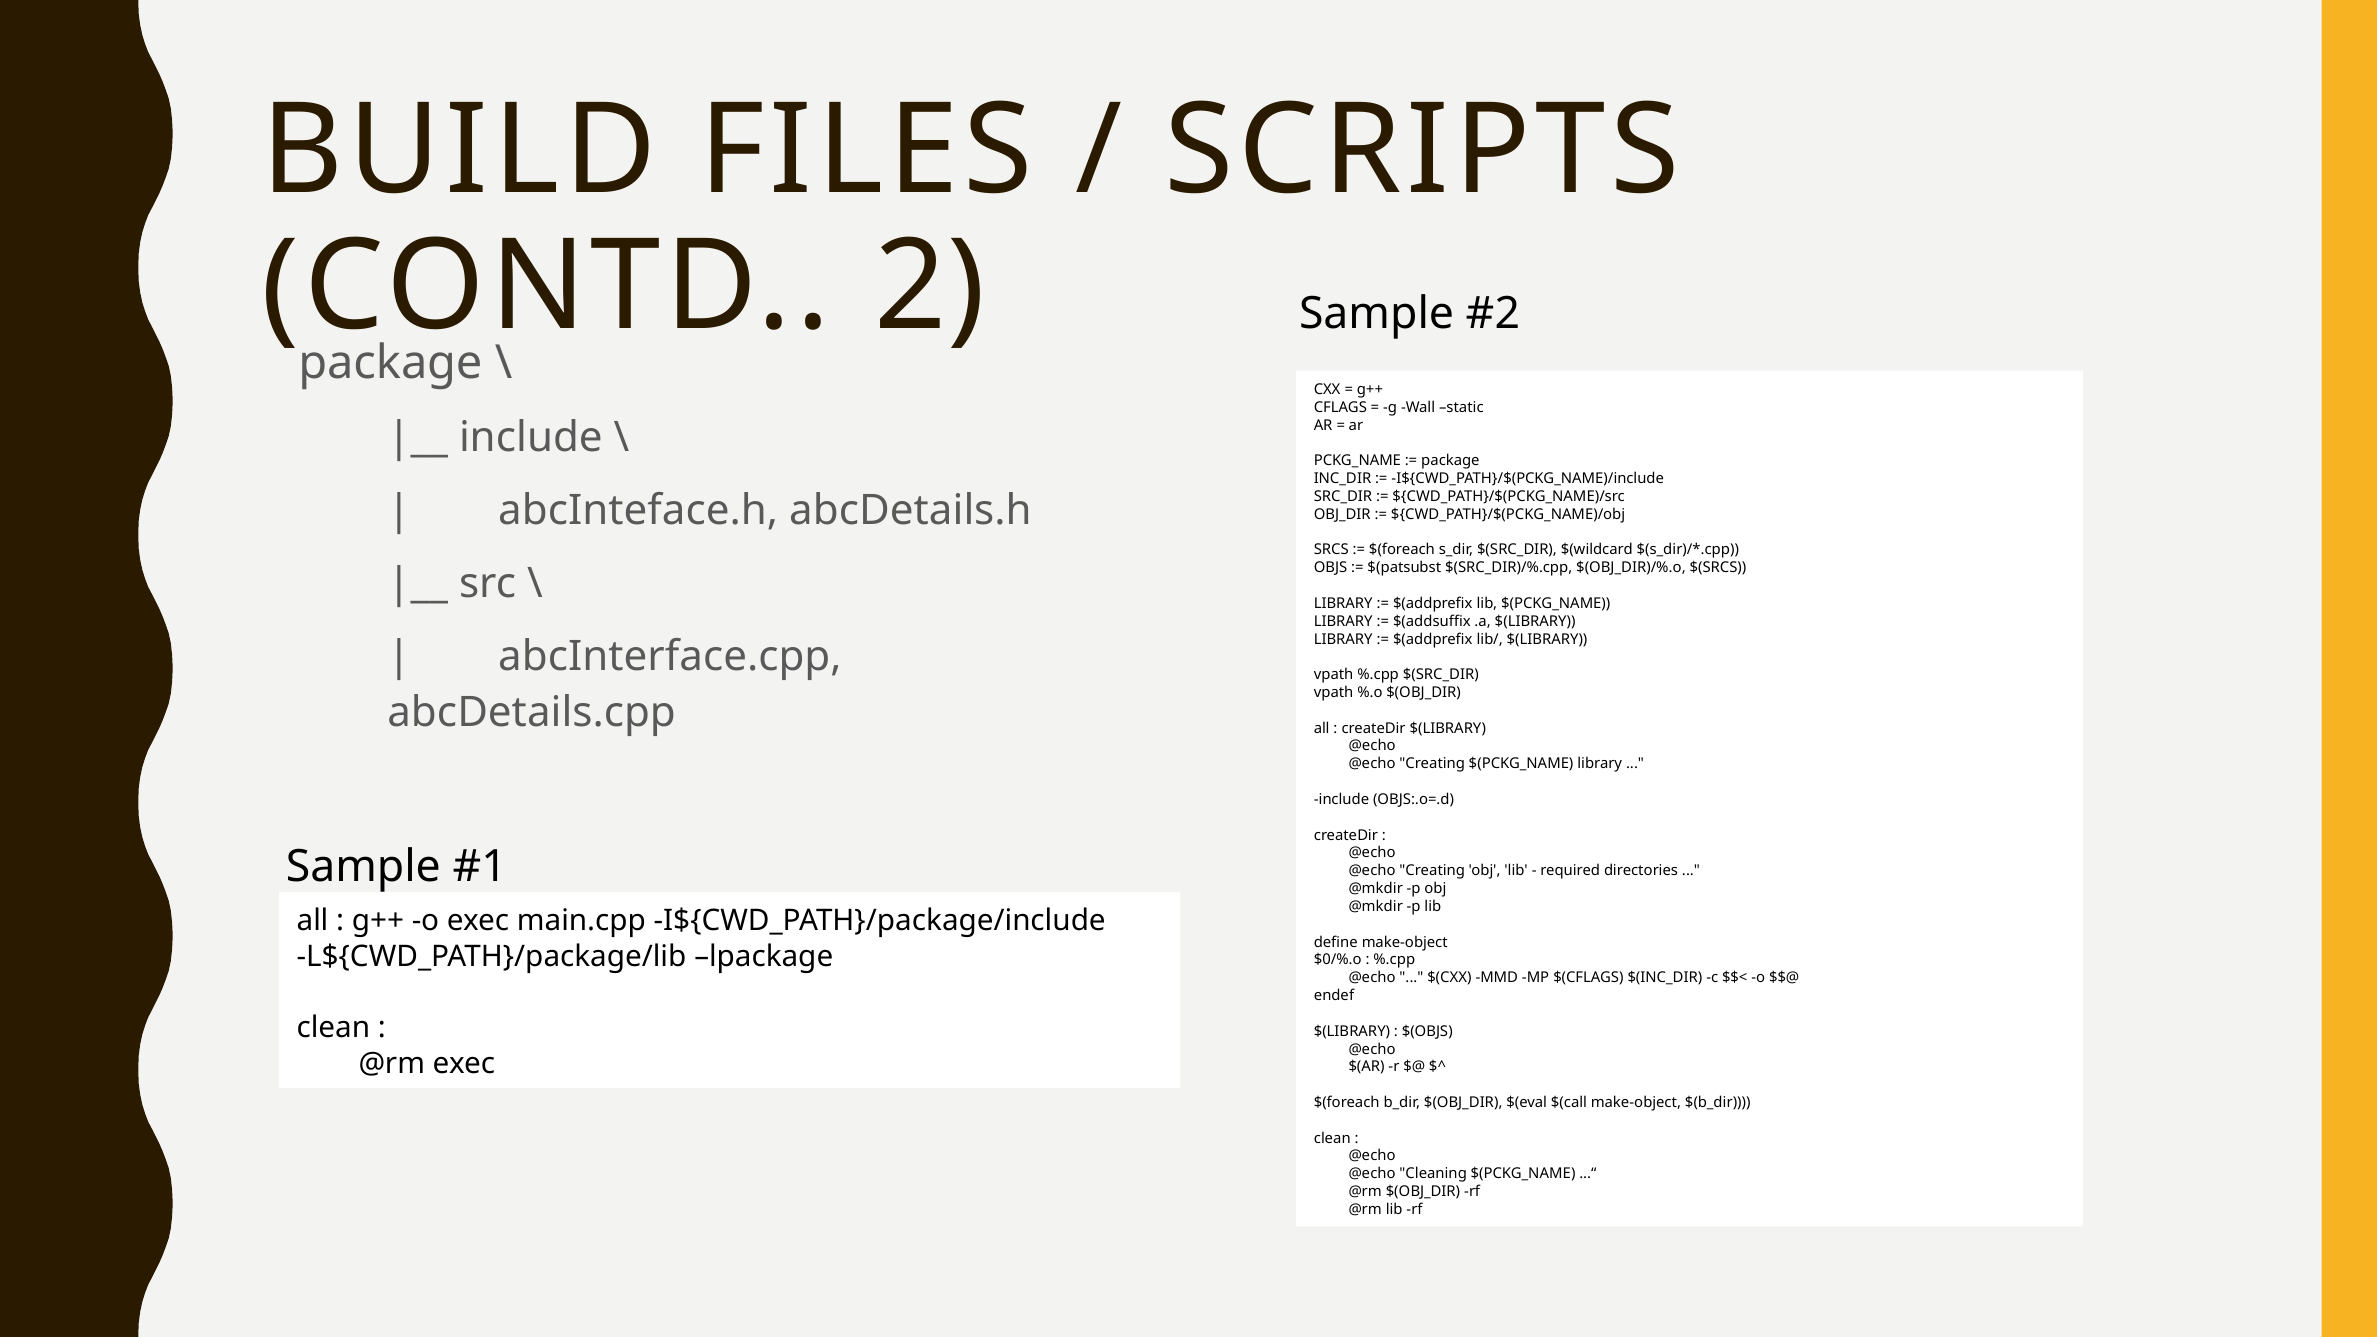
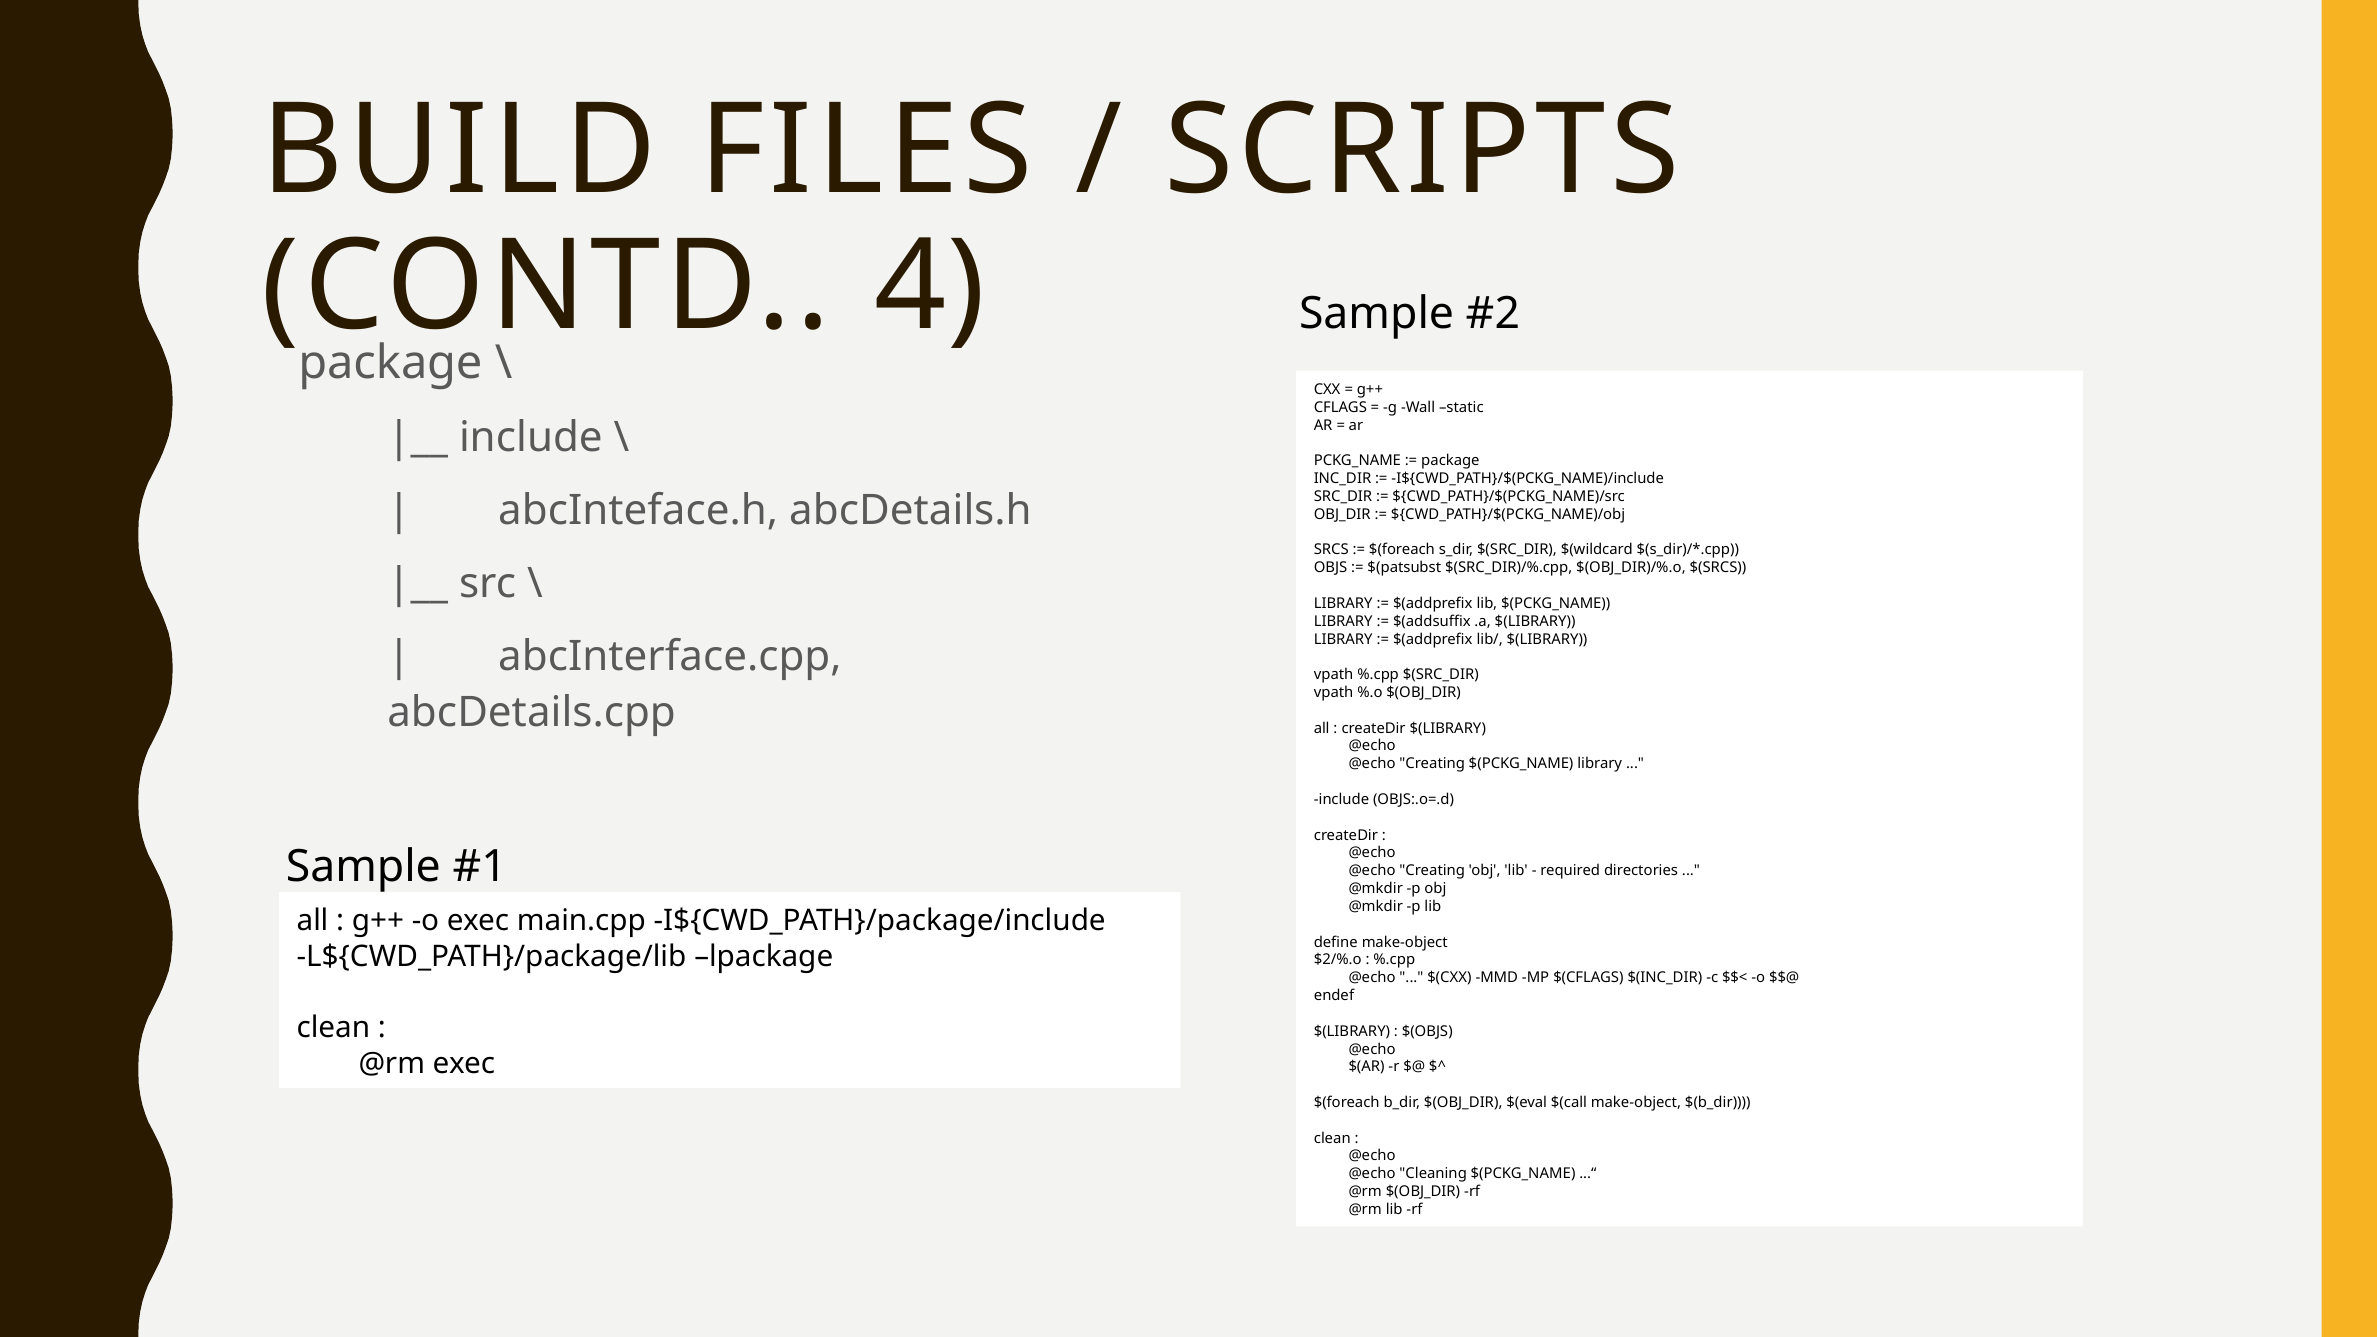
2: 2 -> 4
$0/%.o: $0/%.o -> $2/%.o
